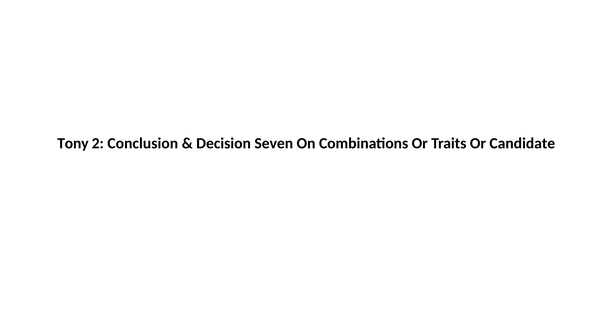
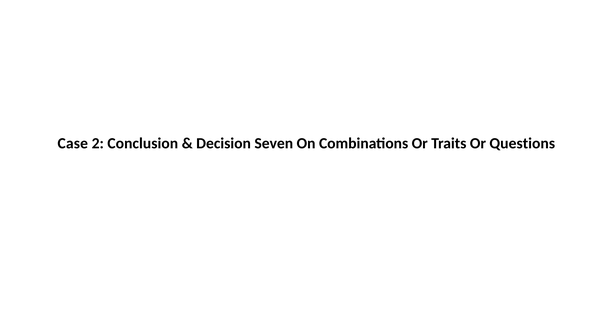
Tony: Tony -> Case
Candidate: Candidate -> Questions
